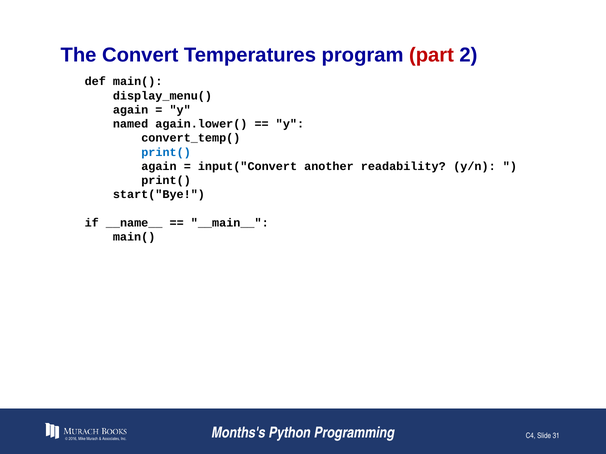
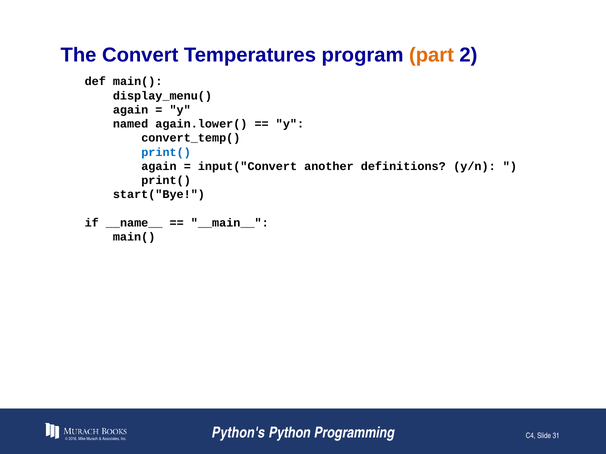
part colour: red -> orange
readability: readability -> definitions
Months's: Months's -> Python's
